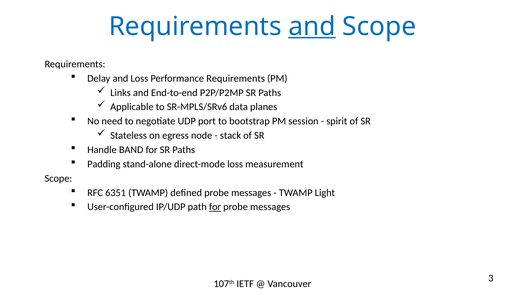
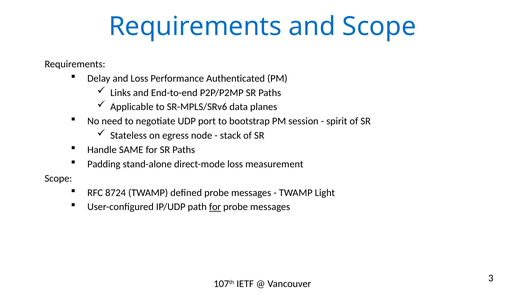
and at (312, 26) underline: present -> none
Performance Requirements: Requirements -> Authenticated
BAND: BAND -> SAME
6351: 6351 -> 8724
